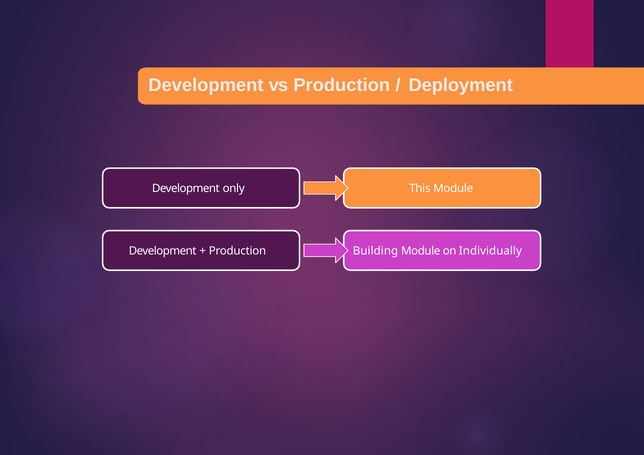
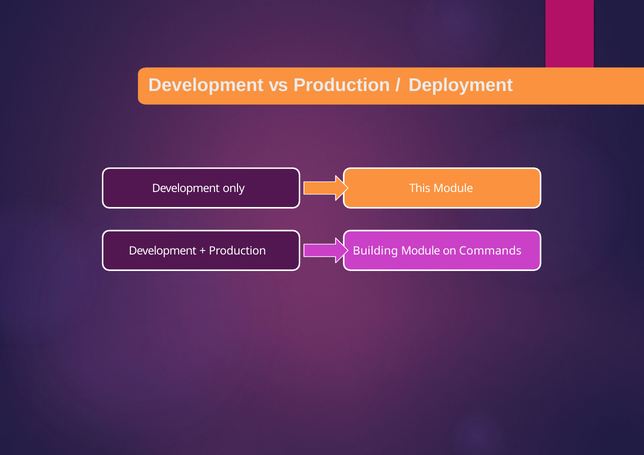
Individually: Individually -> Commands
